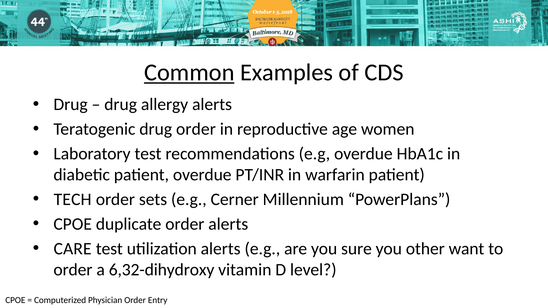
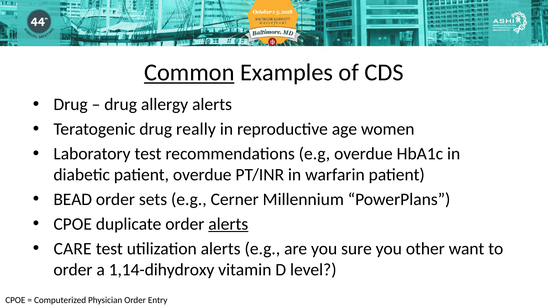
drug order: order -> really
TECH: TECH -> BEAD
alerts at (228, 224) underline: none -> present
6,32-dihydroxy: 6,32-dihydroxy -> 1,14-dihydroxy
